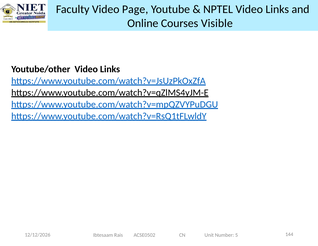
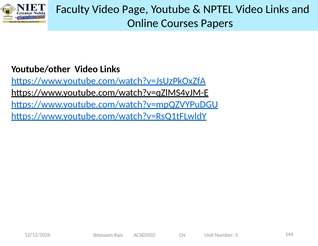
Visible: Visible -> Papers
